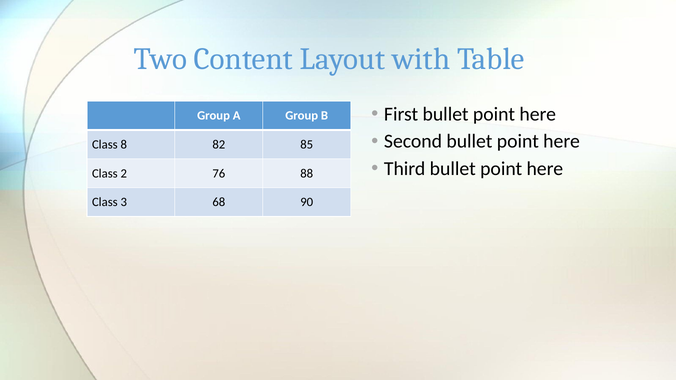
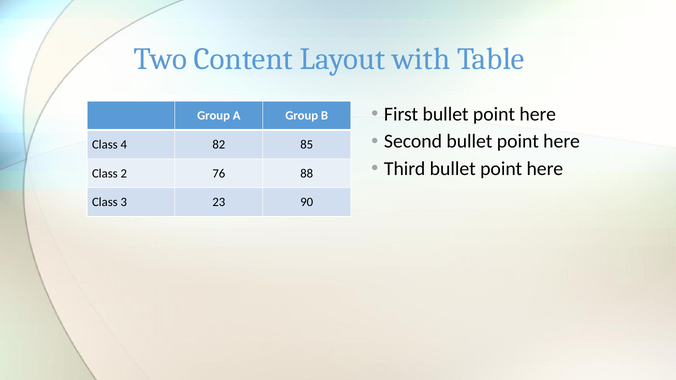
8: 8 -> 4
68: 68 -> 23
